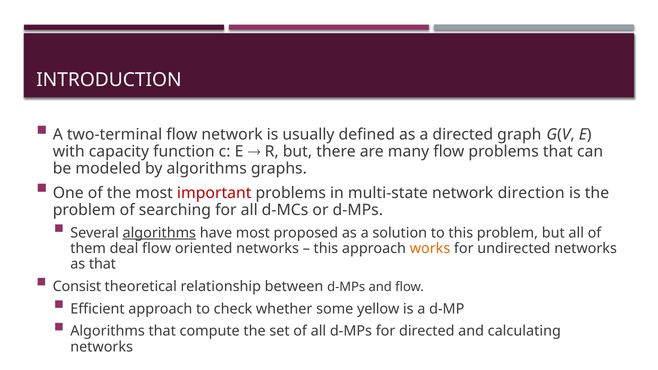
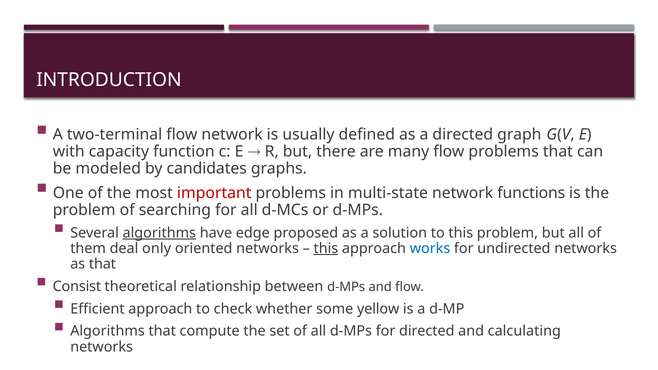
by algorithms: algorithms -> candidates
direction: direction -> functions
have most: most -> edge
deal flow: flow -> only
this at (326, 249) underline: none -> present
works colour: orange -> blue
